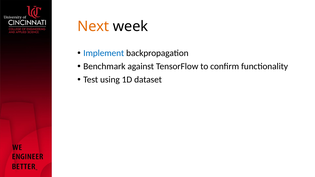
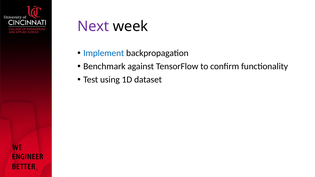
Next colour: orange -> purple
